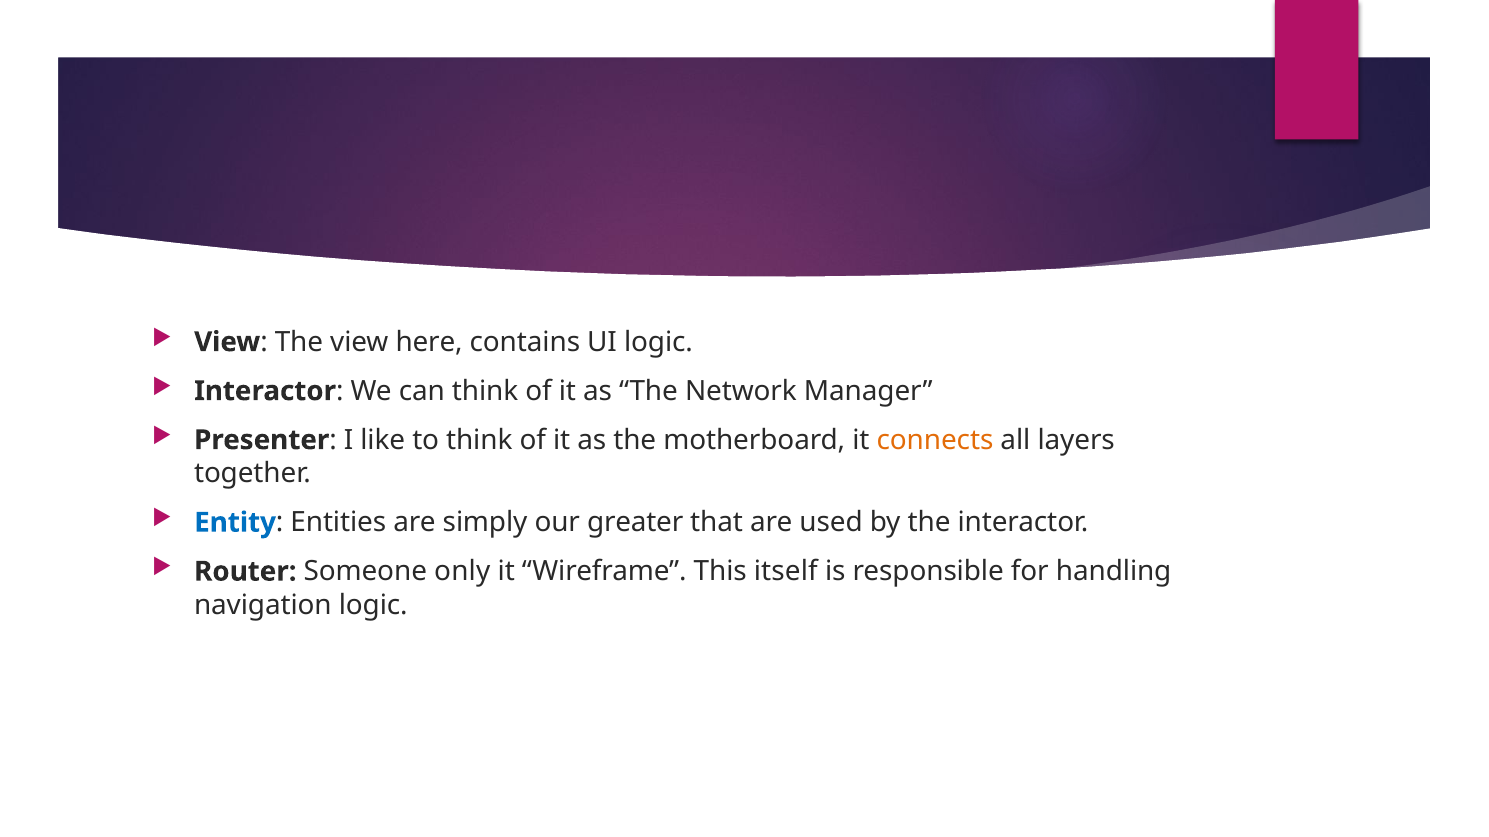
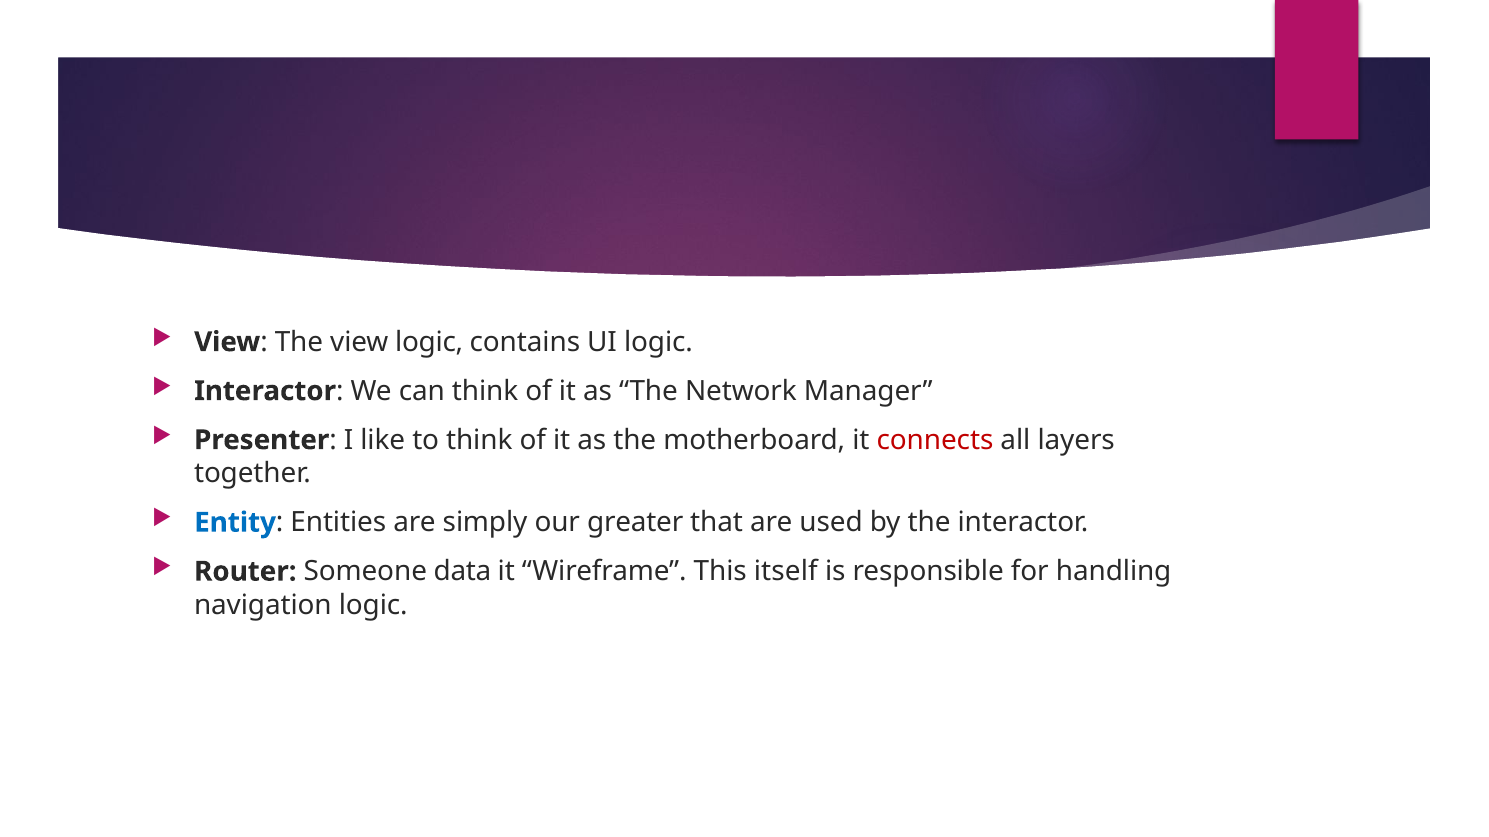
view here: here -> logic
connects colour: orange -> red
only: only -> data
